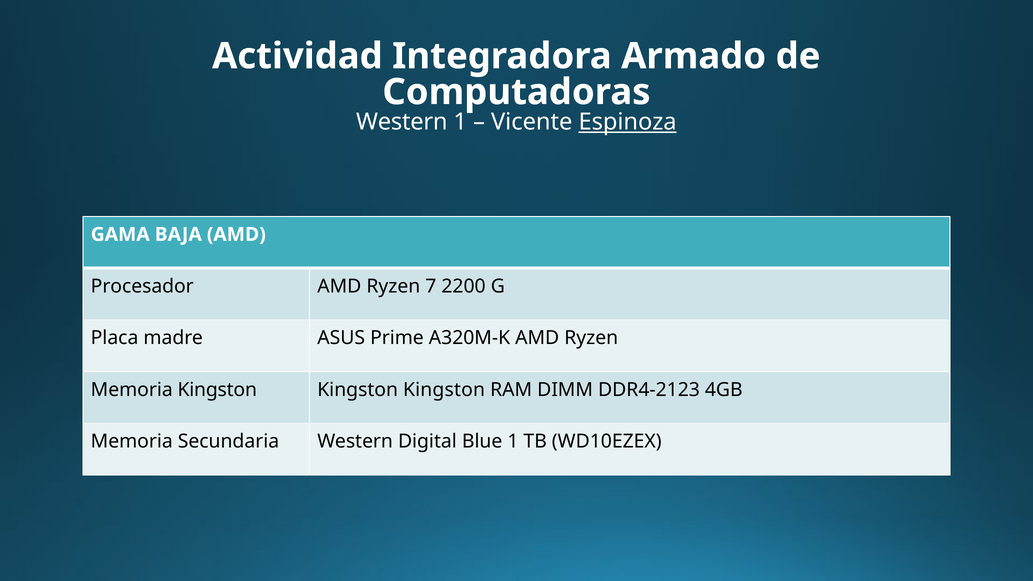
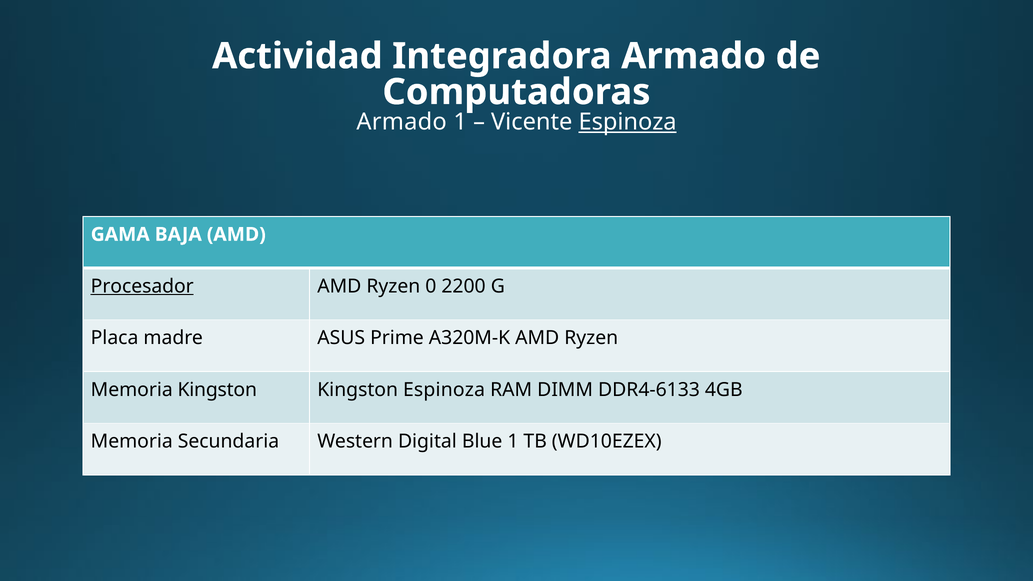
Western at (402, 122): Western -> Armado
Procesador underline: none -> present
7: 7 -> 0
Kingston at (444, 390): Kingston -> Espinoza
DDR4-2123: DDR4-2123 -> DDR4-6133
